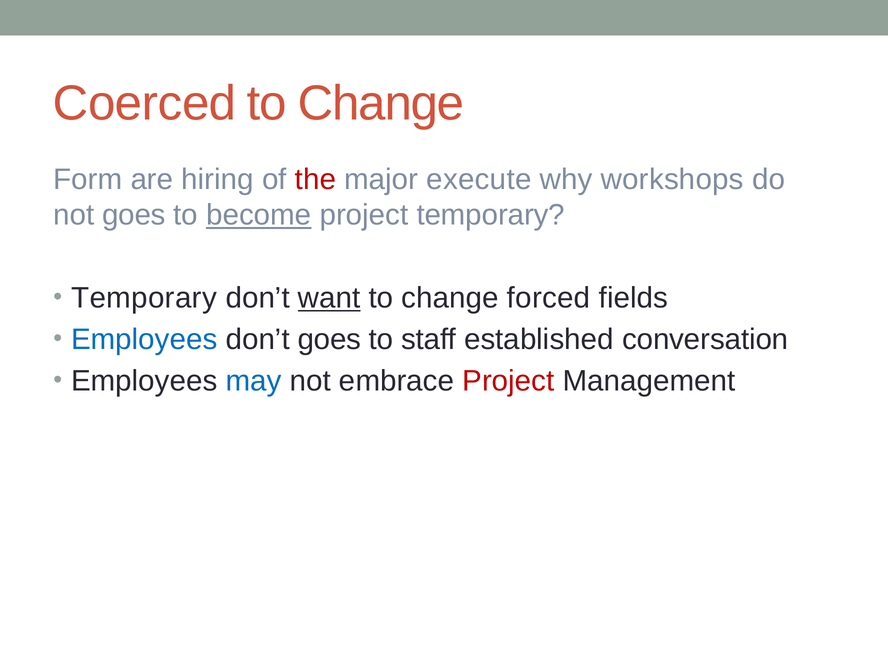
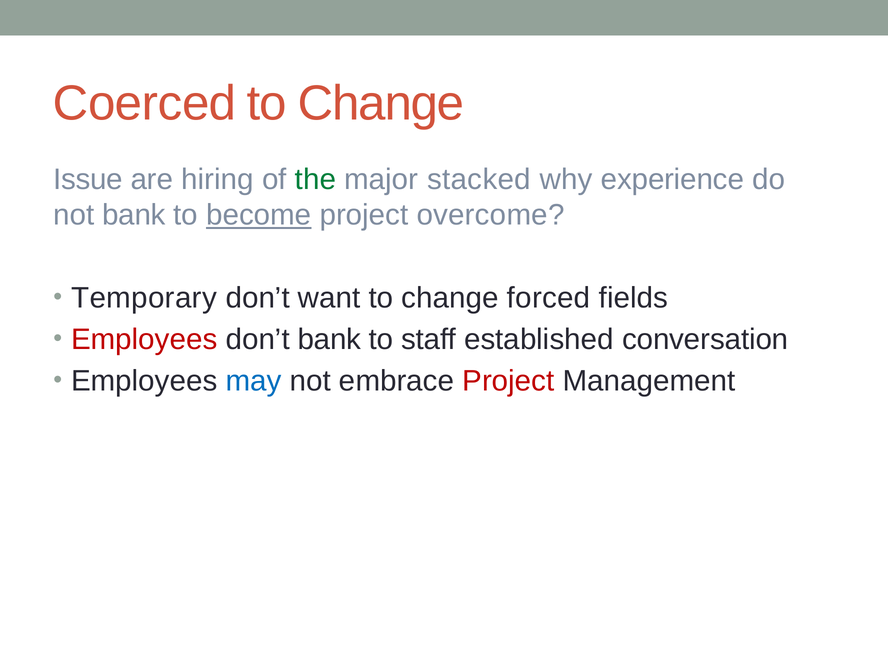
Form: Form -> Issue
the colour: red -> green
execute: execute -> stacked
workshops: workshops -> experience
not goes: goes -> bank
project temporary: temporary -> overcome
want underline: present -> none
Employees at (144, 339) colour: blue -> red
don’t goes: goes -> bank
